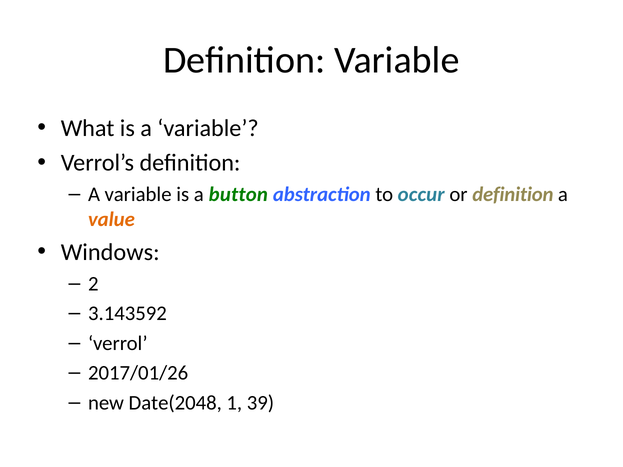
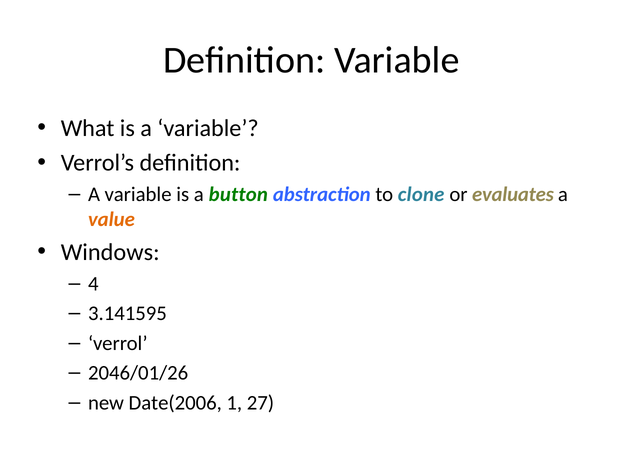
occur: occur -> clone
or definition: definition -> evaluates
2: 2 -> 4
3.143592: 3.143592 -> 3.141595
2017/01/26: 2017/01/26 -> 2046/01/26
Date(2048: Date(2048 -> Date(2006
39: 39 -> 27
